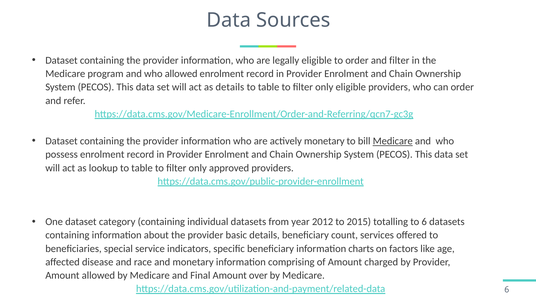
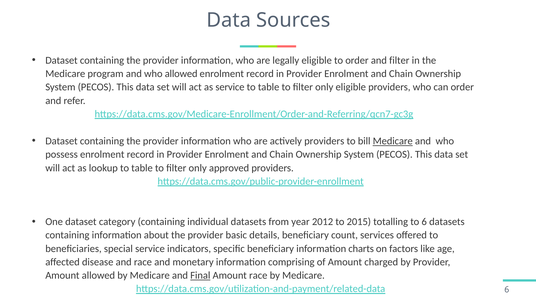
as details: details -> service
actively monetary: monetary -> providers
Final underline: none -> present
Amount over: over -> race
